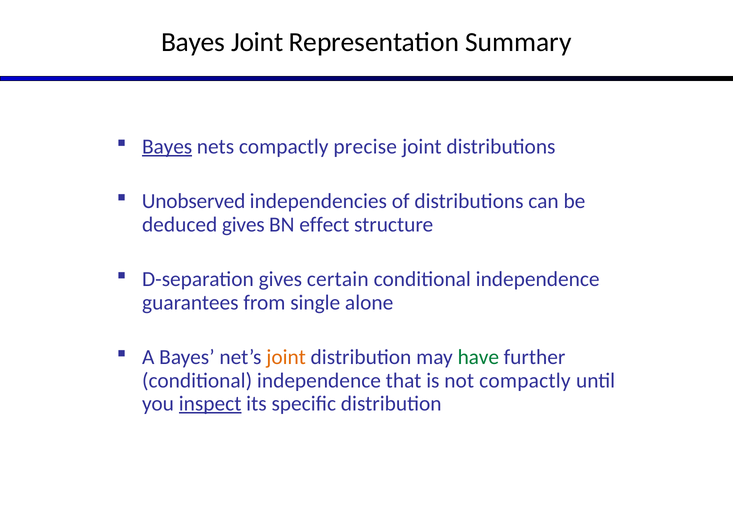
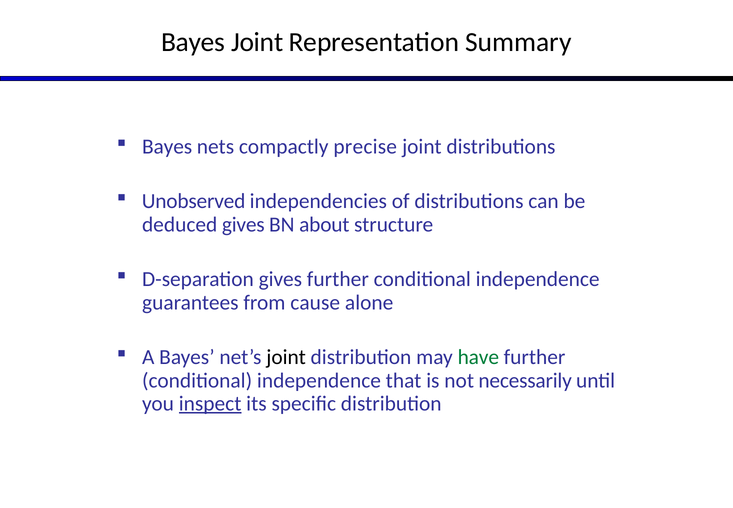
Bayes at (167, 146) underline: present -> none
effect: effect -> about
gives certain: certain -> further
single: single -> cause
joint at (286, 357) colour: orange -> black
not compactly: compactly -> necessarily
